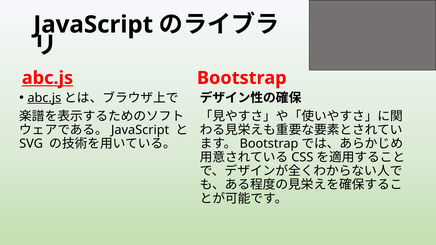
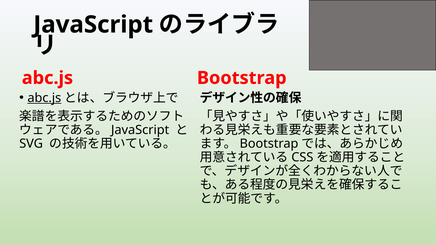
abc.js at (47, 78) underline: present -> none
